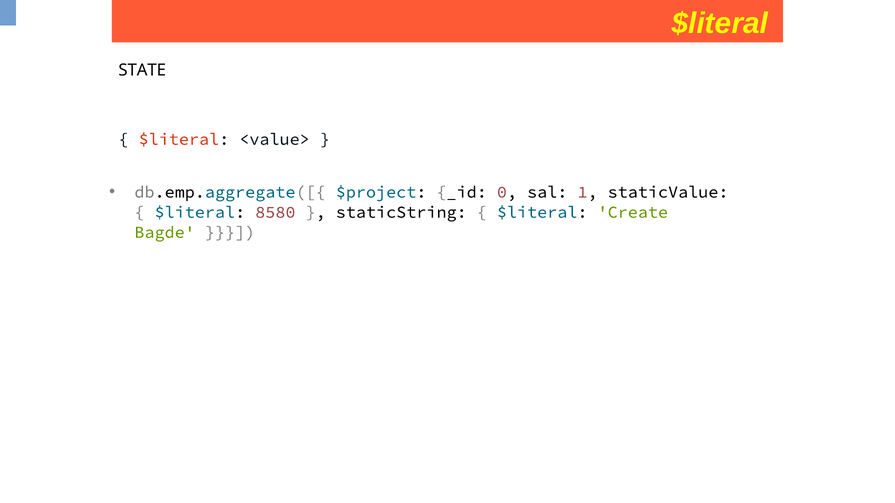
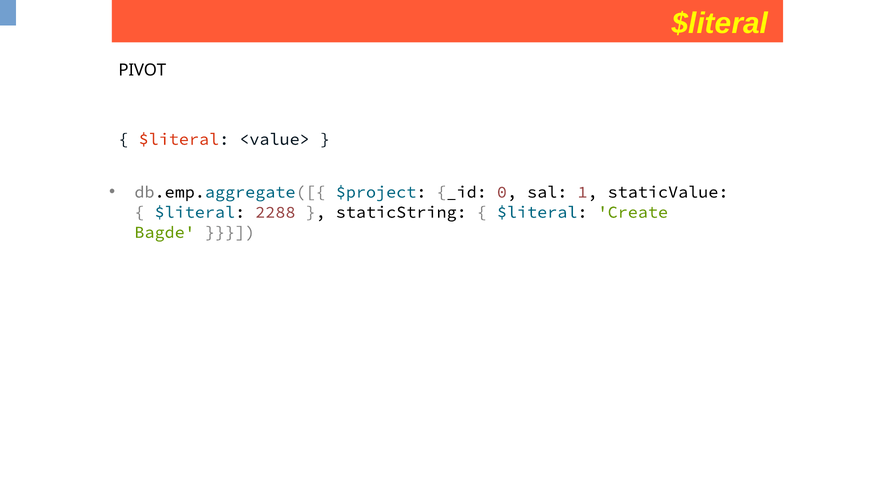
STATE: STATE -> PIVOT
8580: 8580 -> 2288
